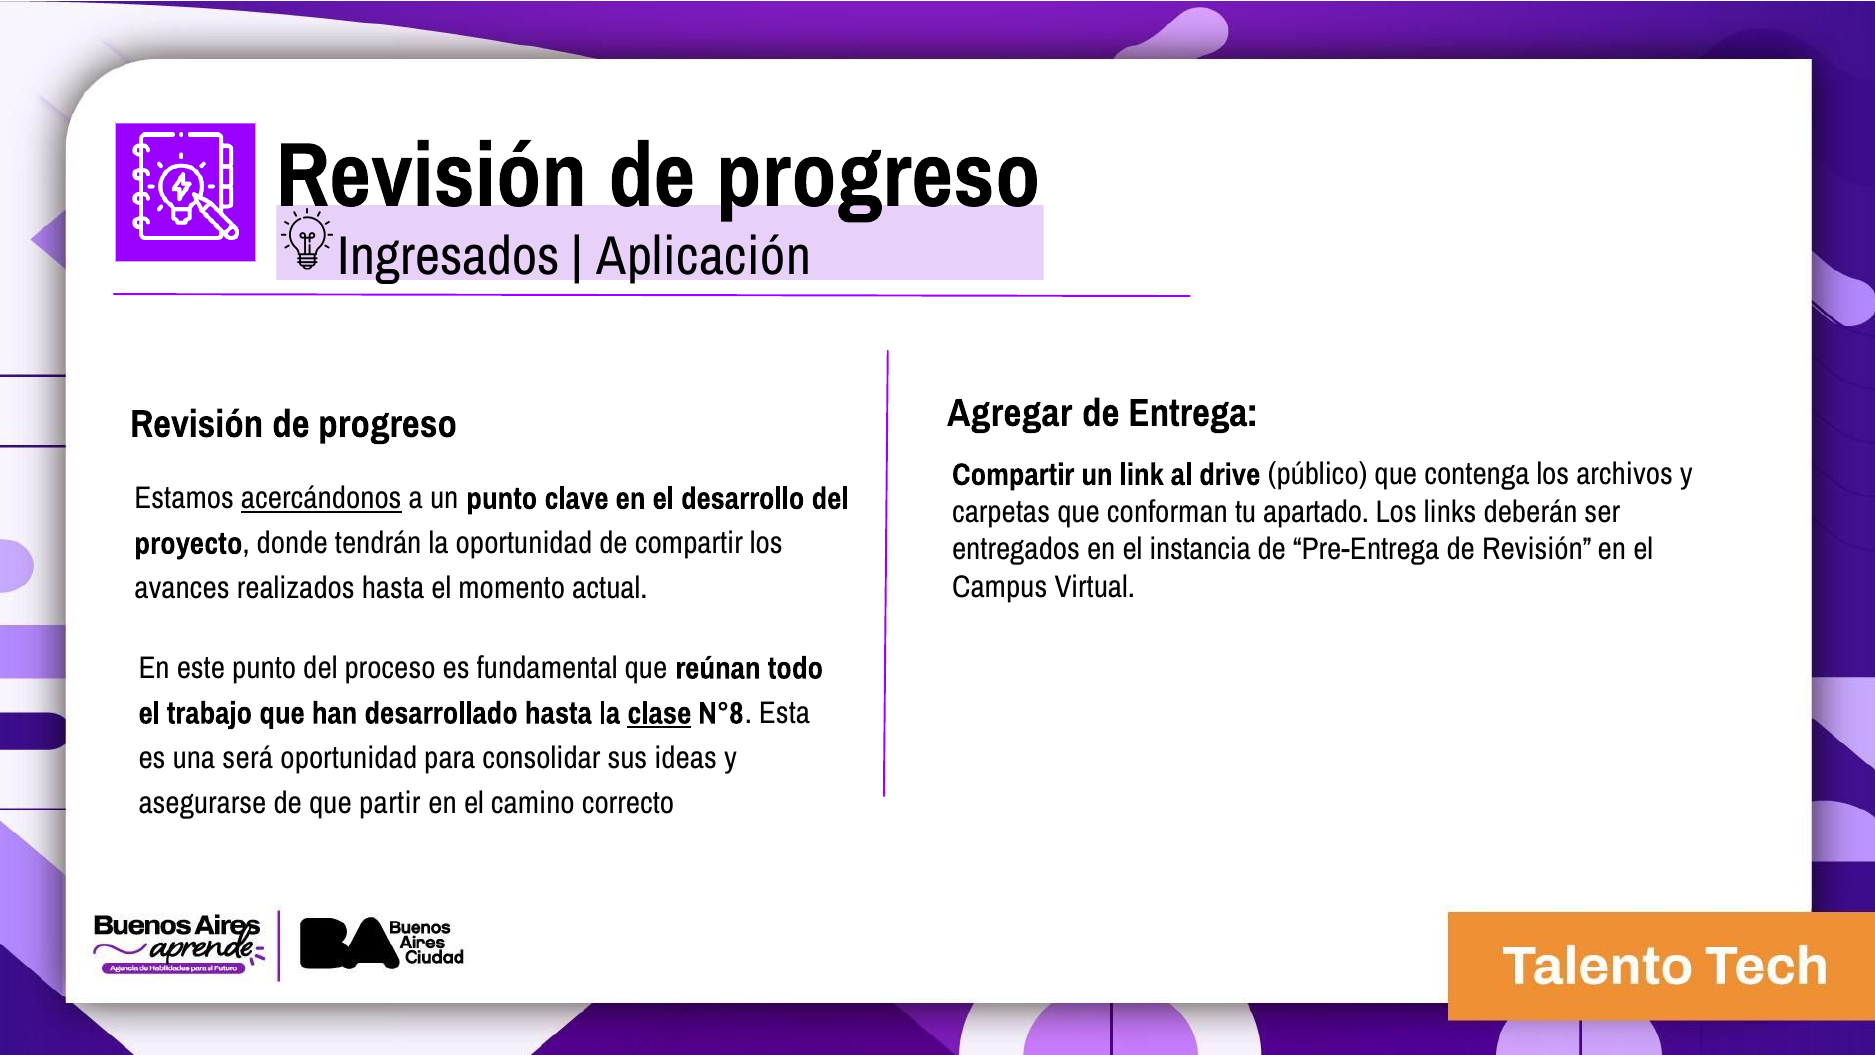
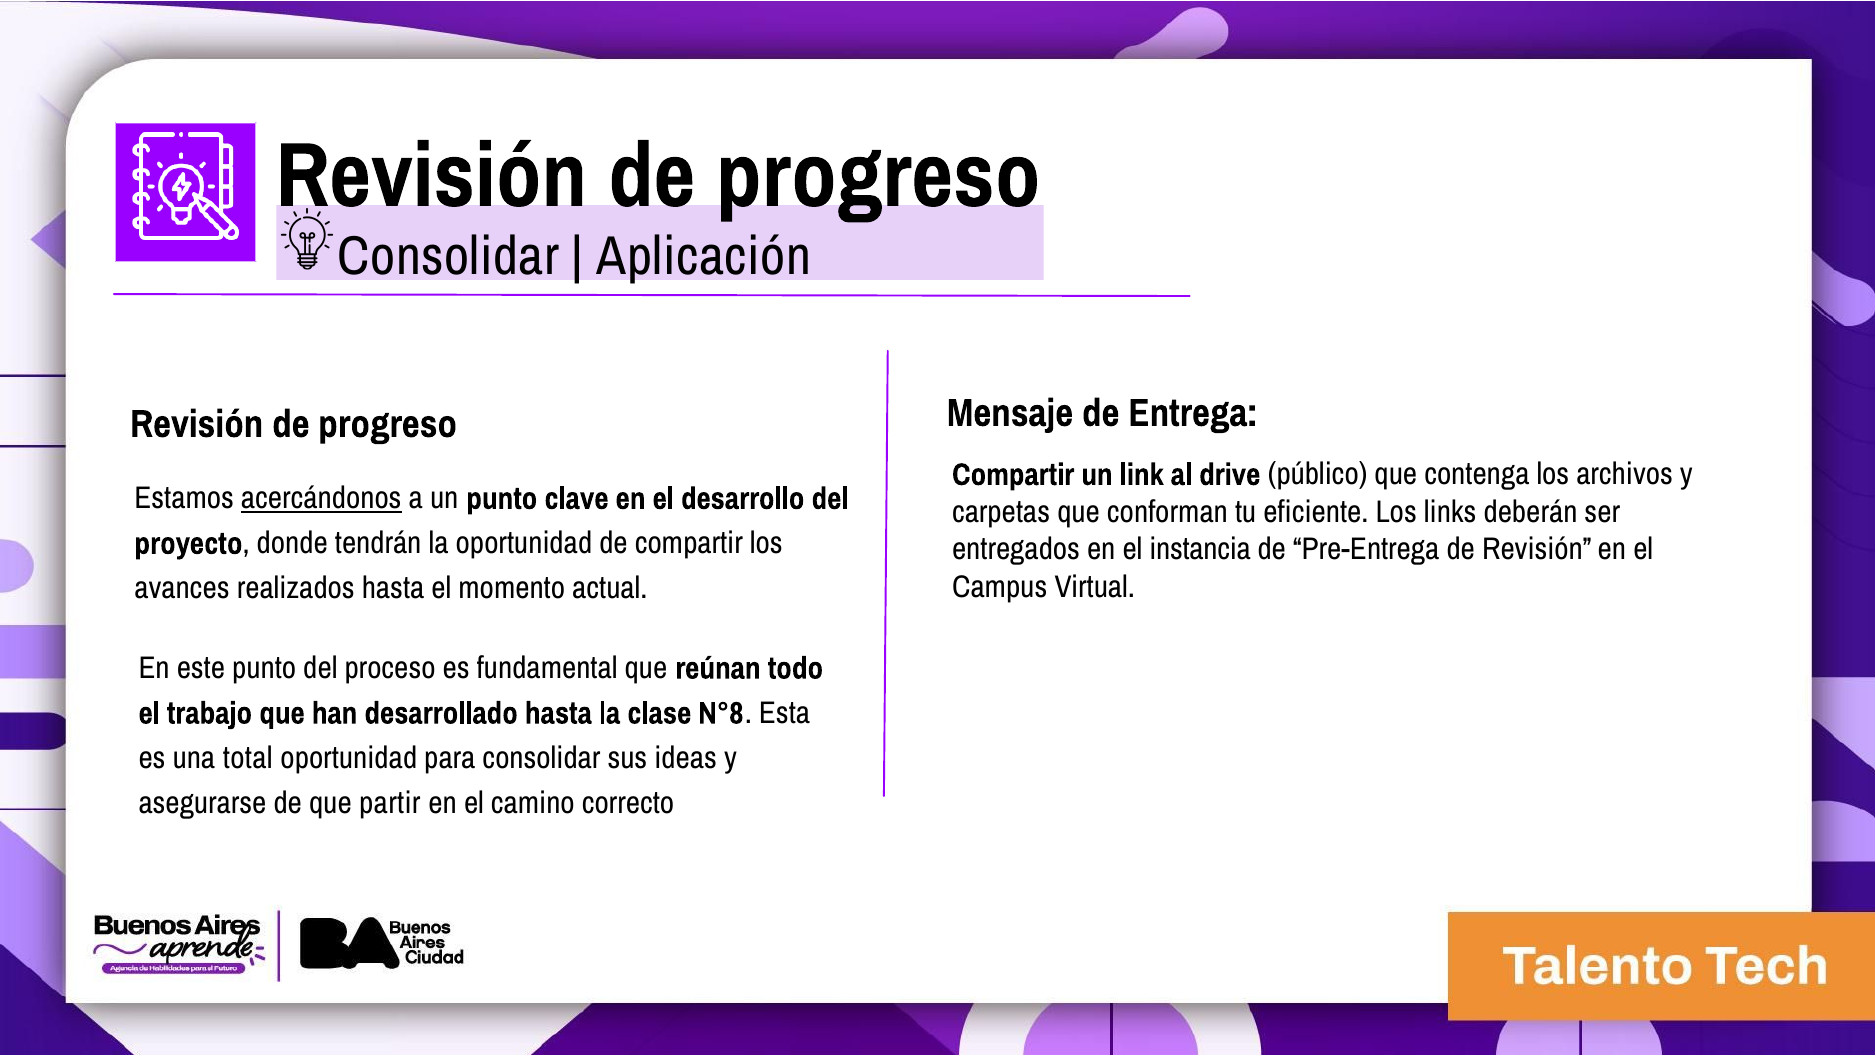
Ingresados at (449, 256): Ingresados -> Consolidar
Agregar: Agregar -> Mensaje
apartado: apartado -> eficiente
clase underline: present -> none
será: será -> total
